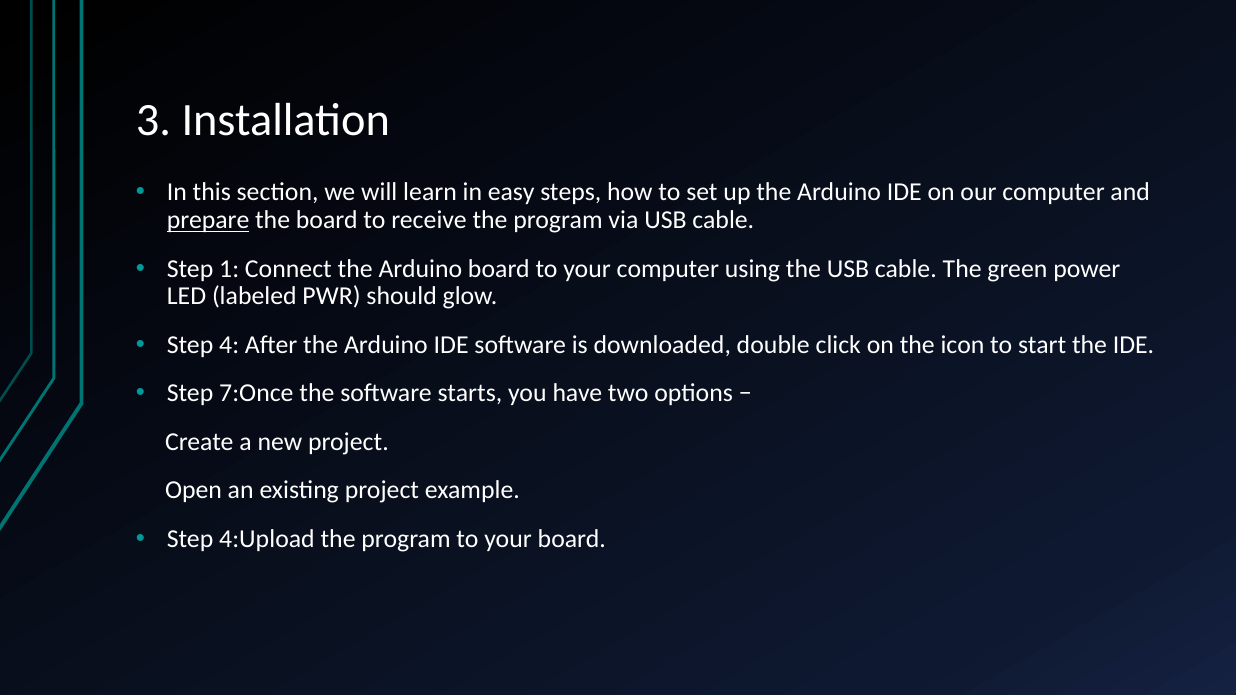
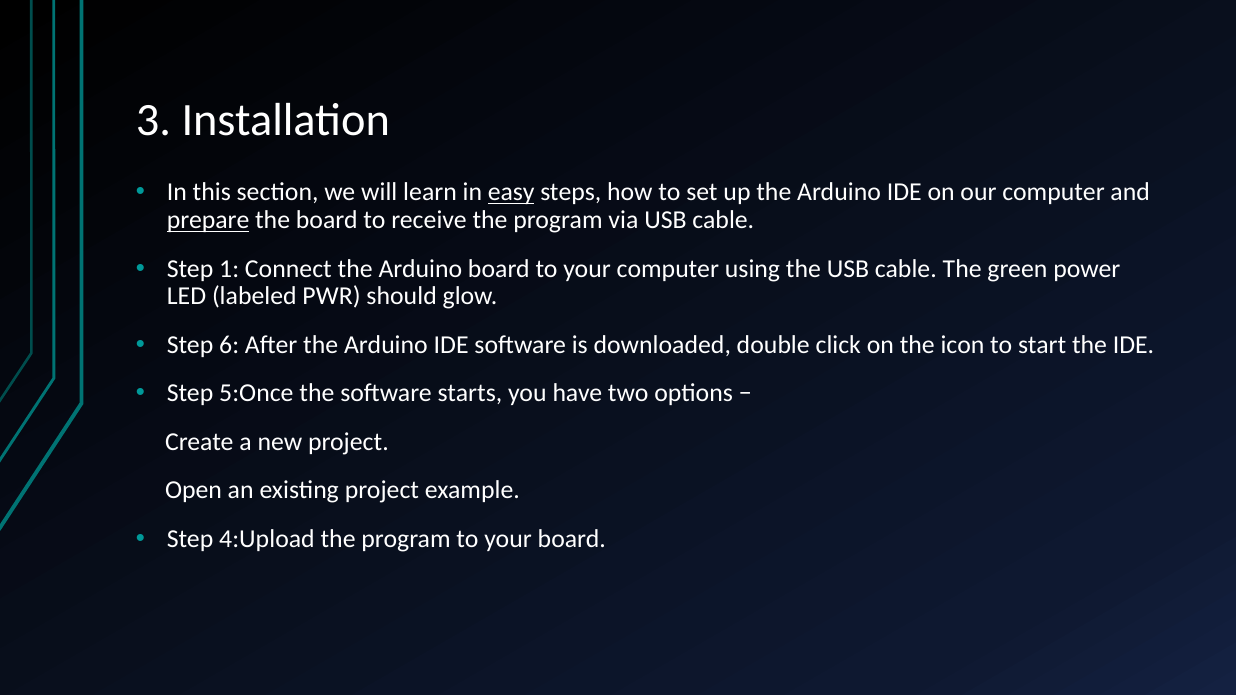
easy underline: none -> present
4: 4 -> 6
7:Once: 7:Once -> 5:Once
